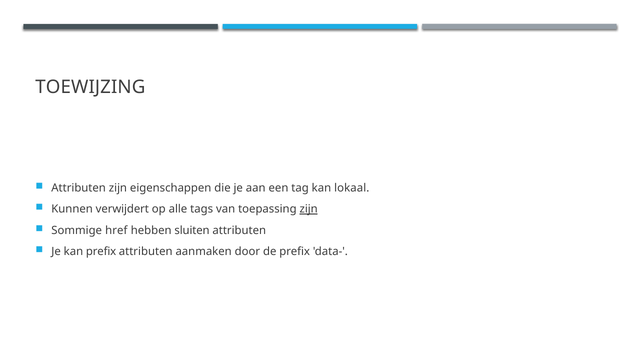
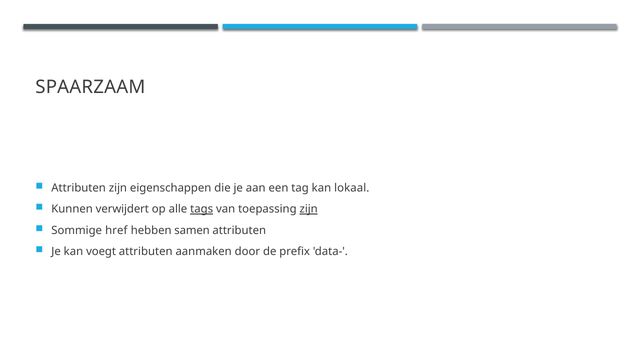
TOEWIJZING: TOEWIJZING -> SPAARZAAM
tags underline: none -> present
sluiten: sluiten -> samen
kan prefix: prefix -> voegt
